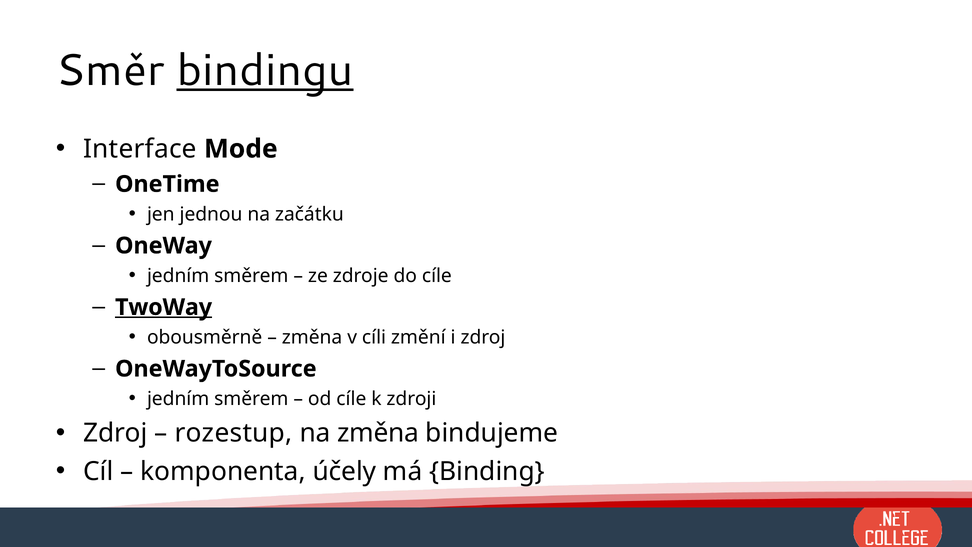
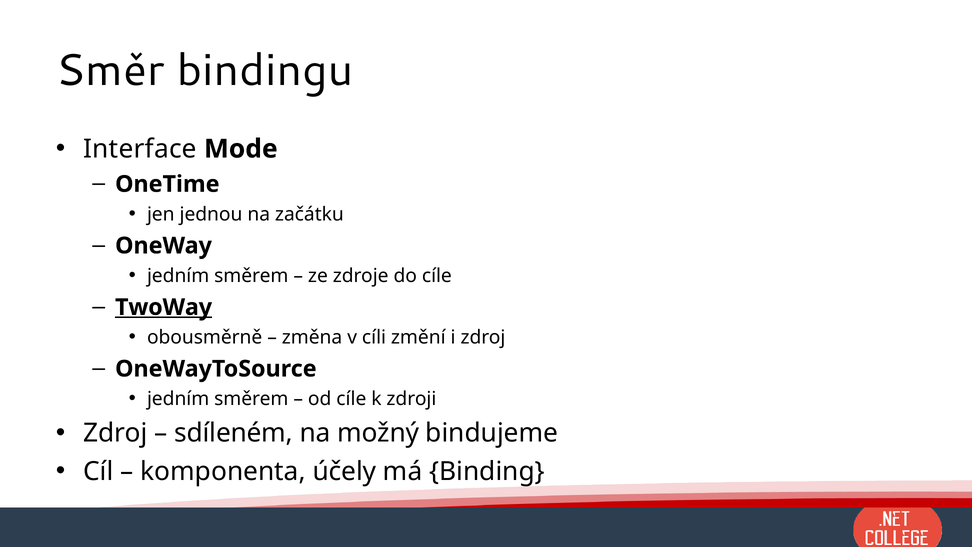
bindingu underline: present -> none
rozestup: rozestup -> sdíleném
na změna: změna -> možný
